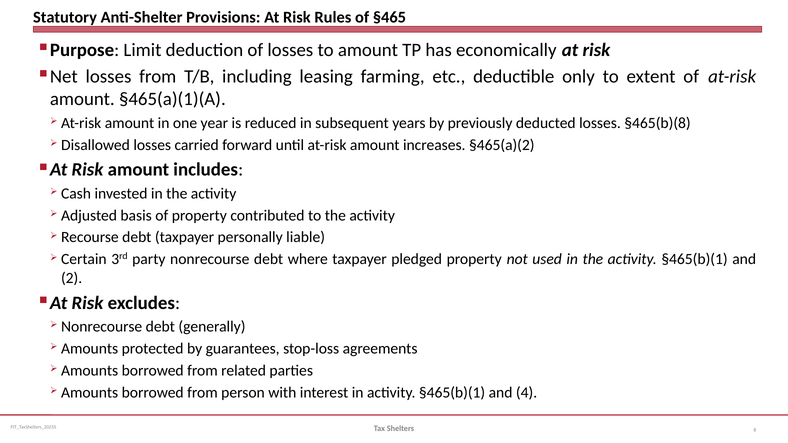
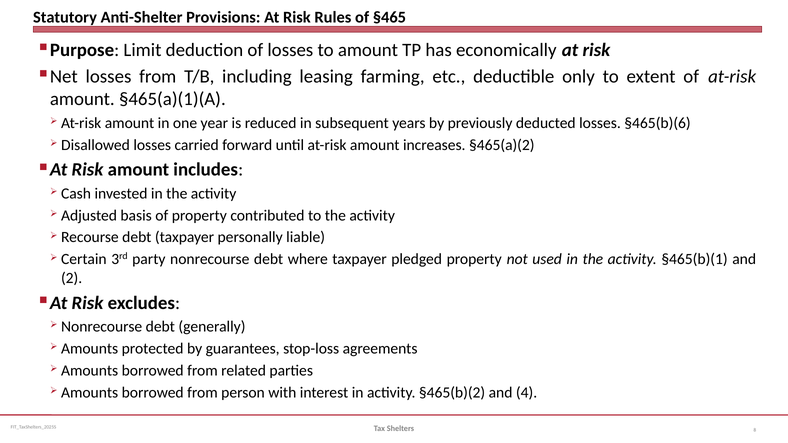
§465(b)(8: §465(b)(8 -> §465(b)(6
in activity §465(b)(1: §465(b)(1 -> §465(b)(2
